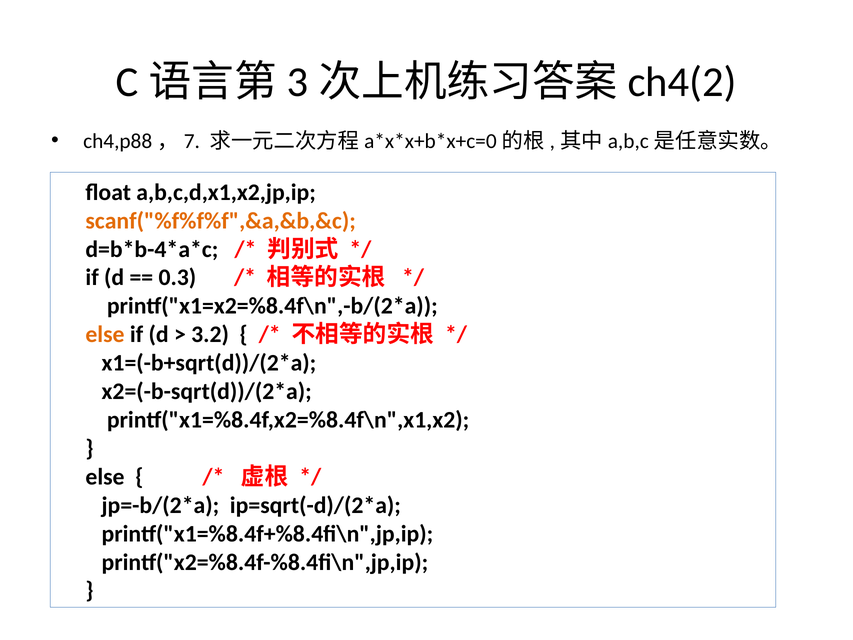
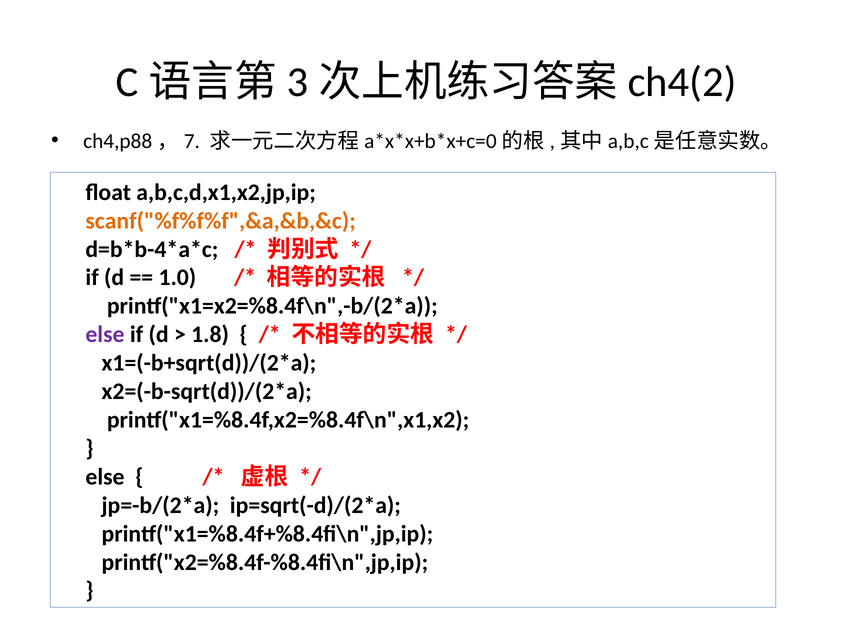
0.3: 0.3 -> 1.0
else at (105, 334) colour: orange -> purple
3.2: 3.2 -> 1.8
